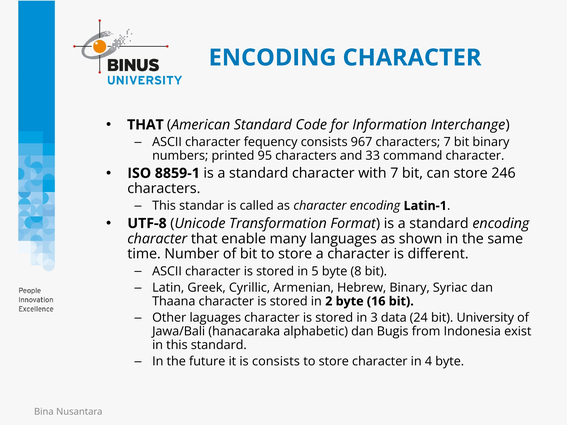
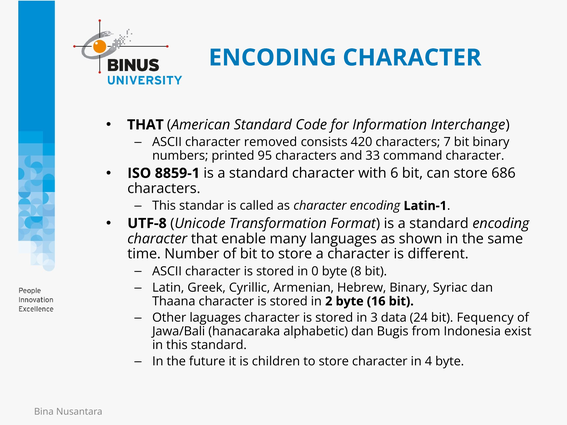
fequency: fequency -> removed
967: 967 -> 420
with 7: 7 -> 6
246: 246 -> 686
5: 5 -> 0
University: University -> Fequency
is consists: consists -> children
